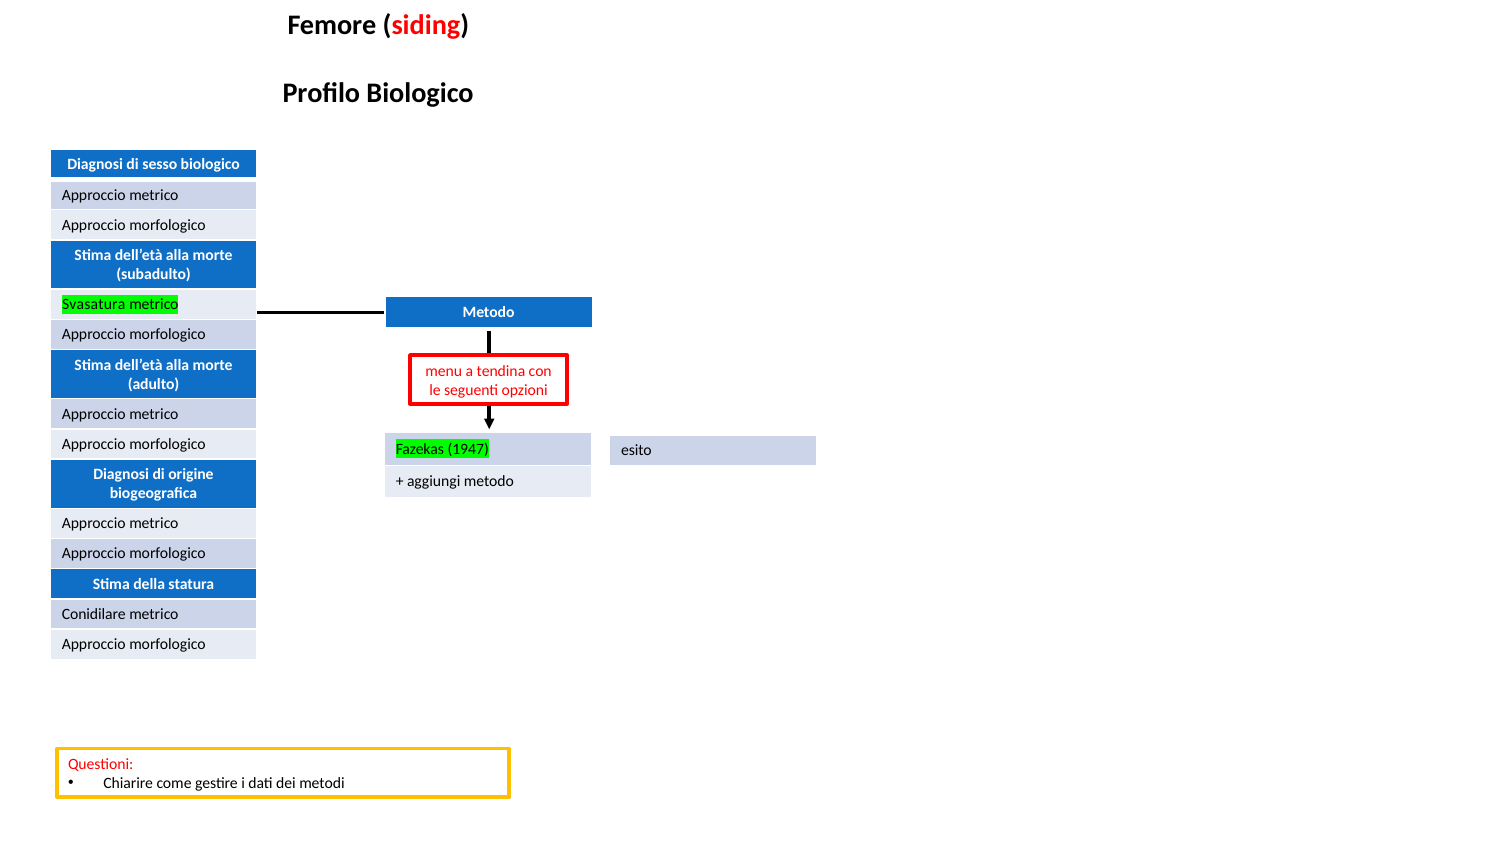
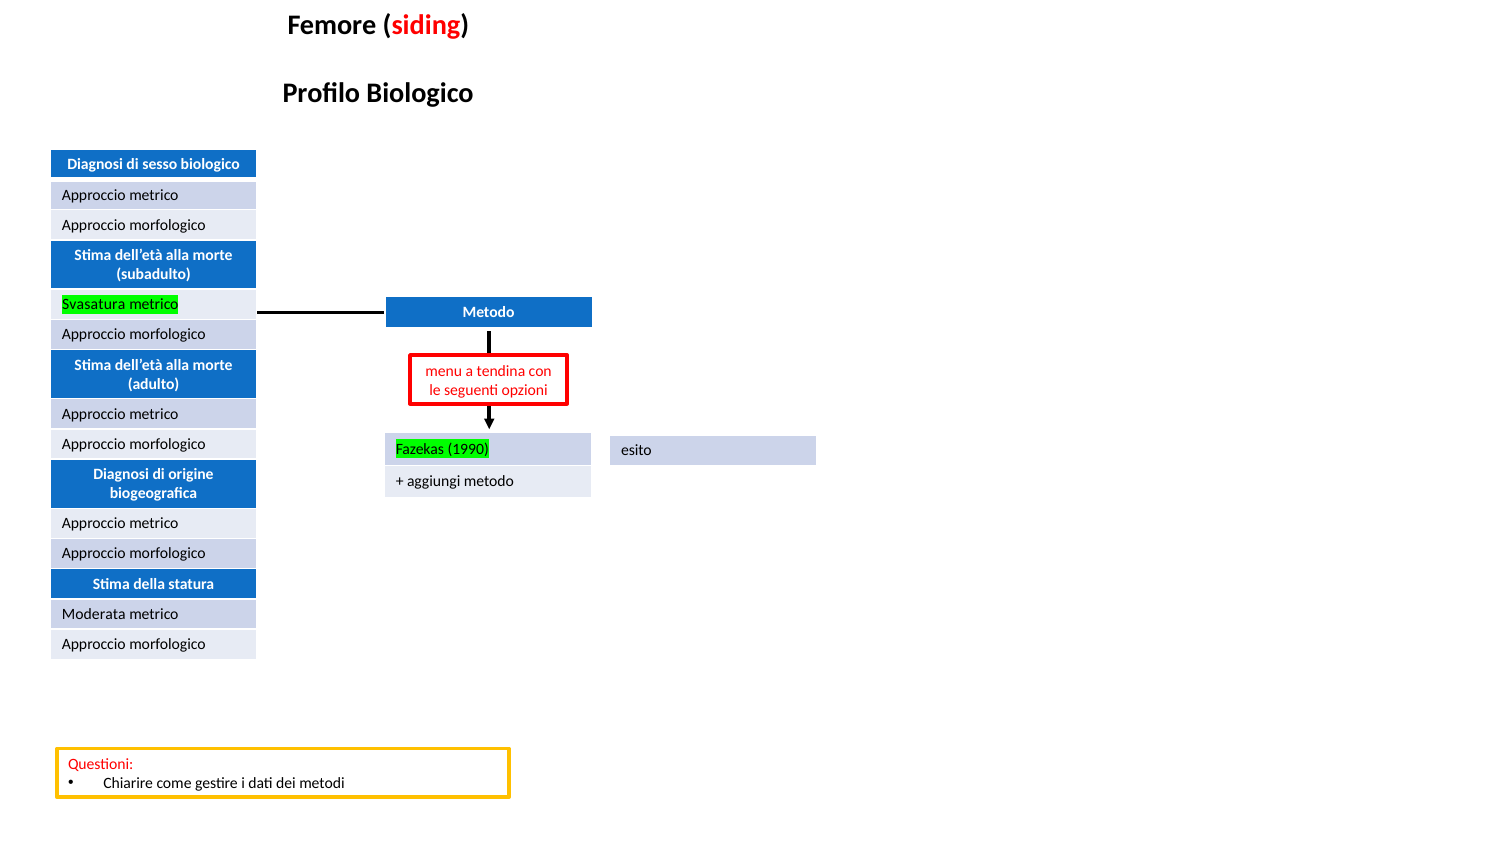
1947: 1947 -> 1990
Conidilare: Conidilare -> Moderata
